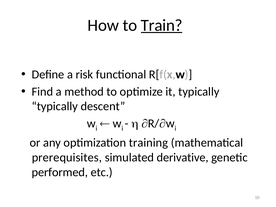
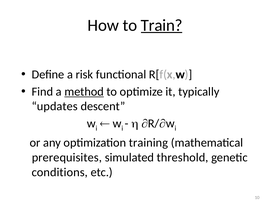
method underline: none -> present
typically at (55, 106): typically -> updates
derivative: derivative -> threshold
performed: performed -> conditions
